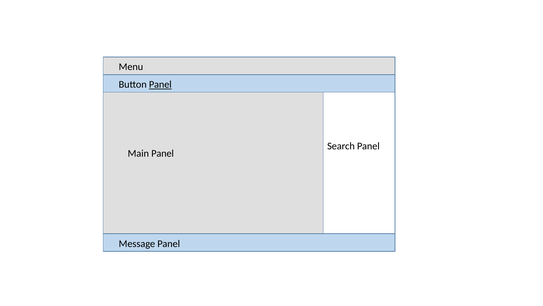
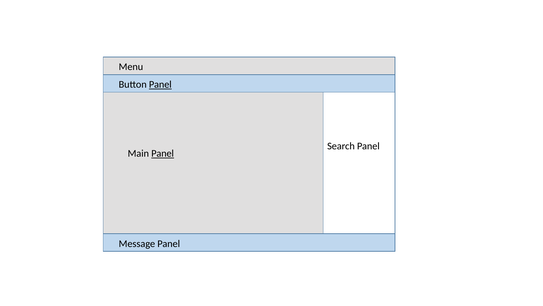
Panel at (163, 153) underline: none -> present
